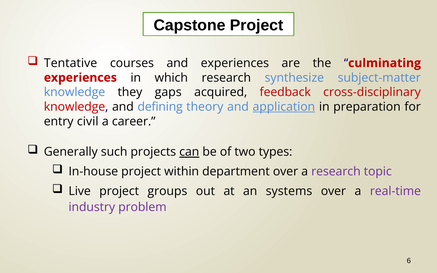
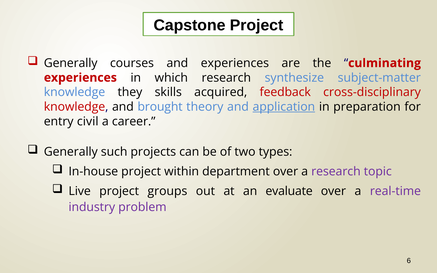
Tentative at (71, 63): Tentative -> Generally
gaps: gaps -> skills
defining: defining -> brought
can underline: present -> none
systems: systems -> evaluate
